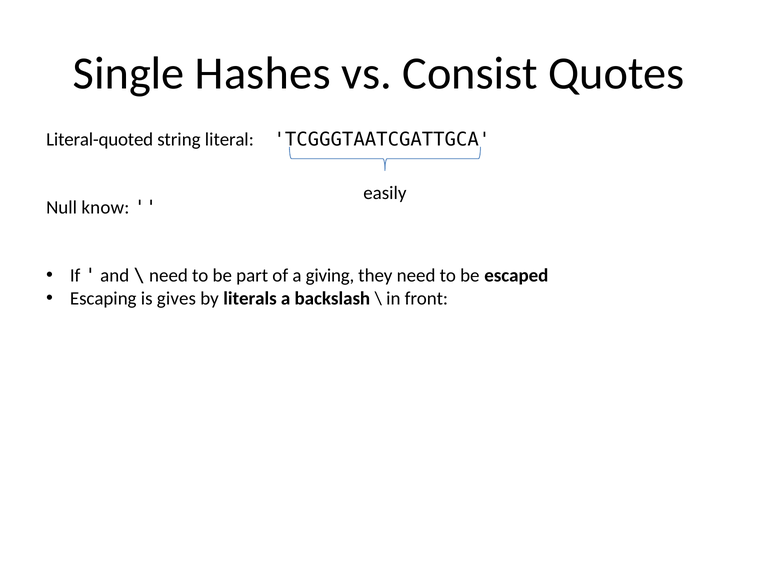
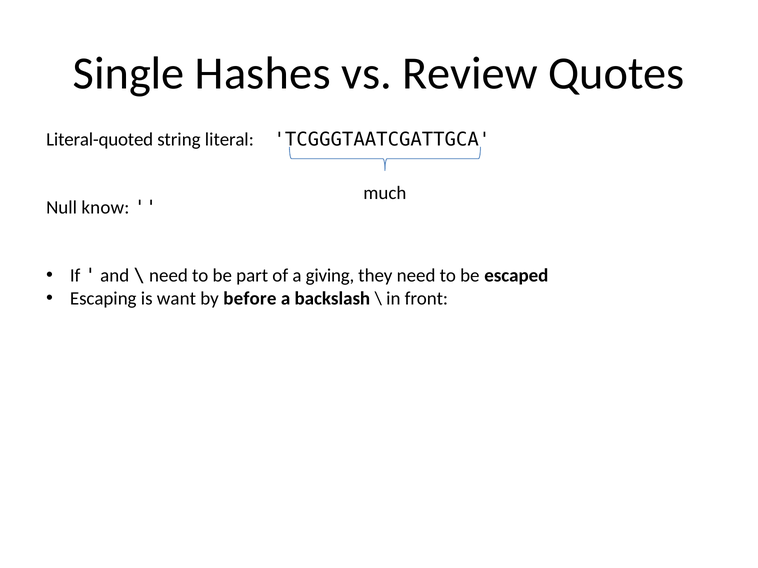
Consist: Consist -> Review
easily: easily -> much
gives: gives -> want
literals: literals -> before
